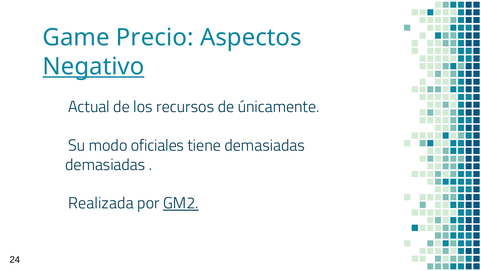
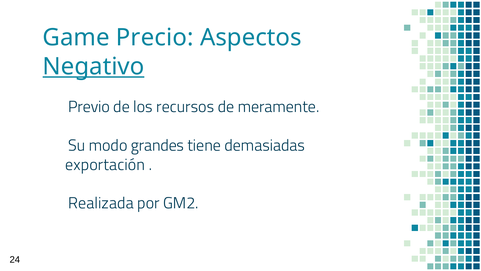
Actual: Actual -> Previo
únicamente: únicamente -> meramente
oficiales: oficiales -> grandes
demasiadas at (105, 164): demasiadas -> exportación
GM2 underline: present -> none
